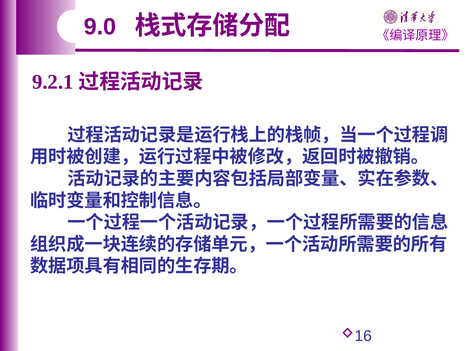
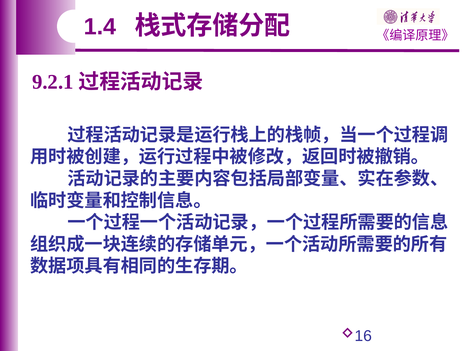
9.0: 9.0 -> 1.4
